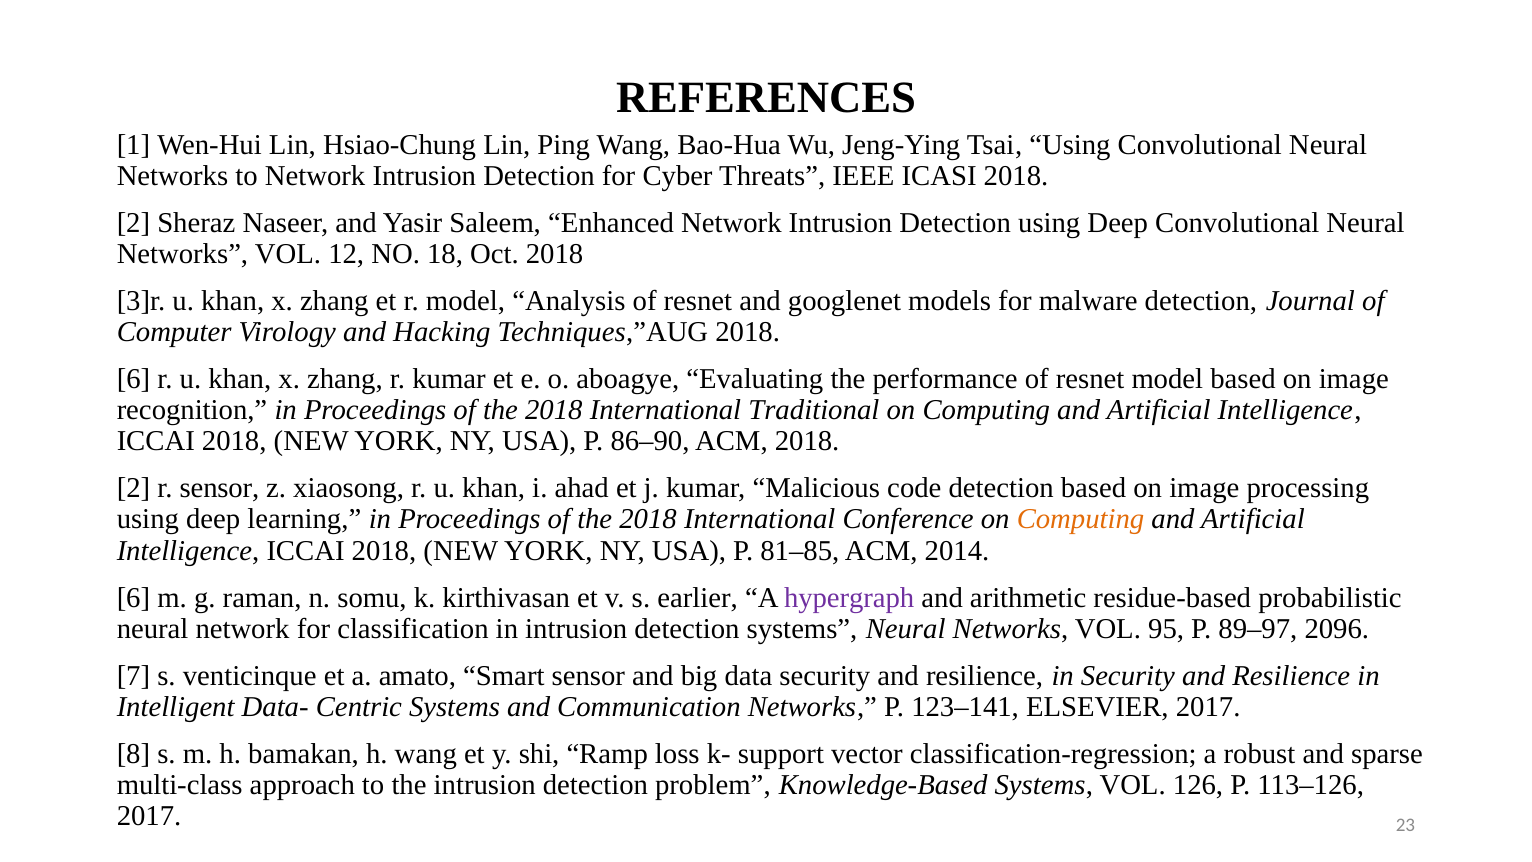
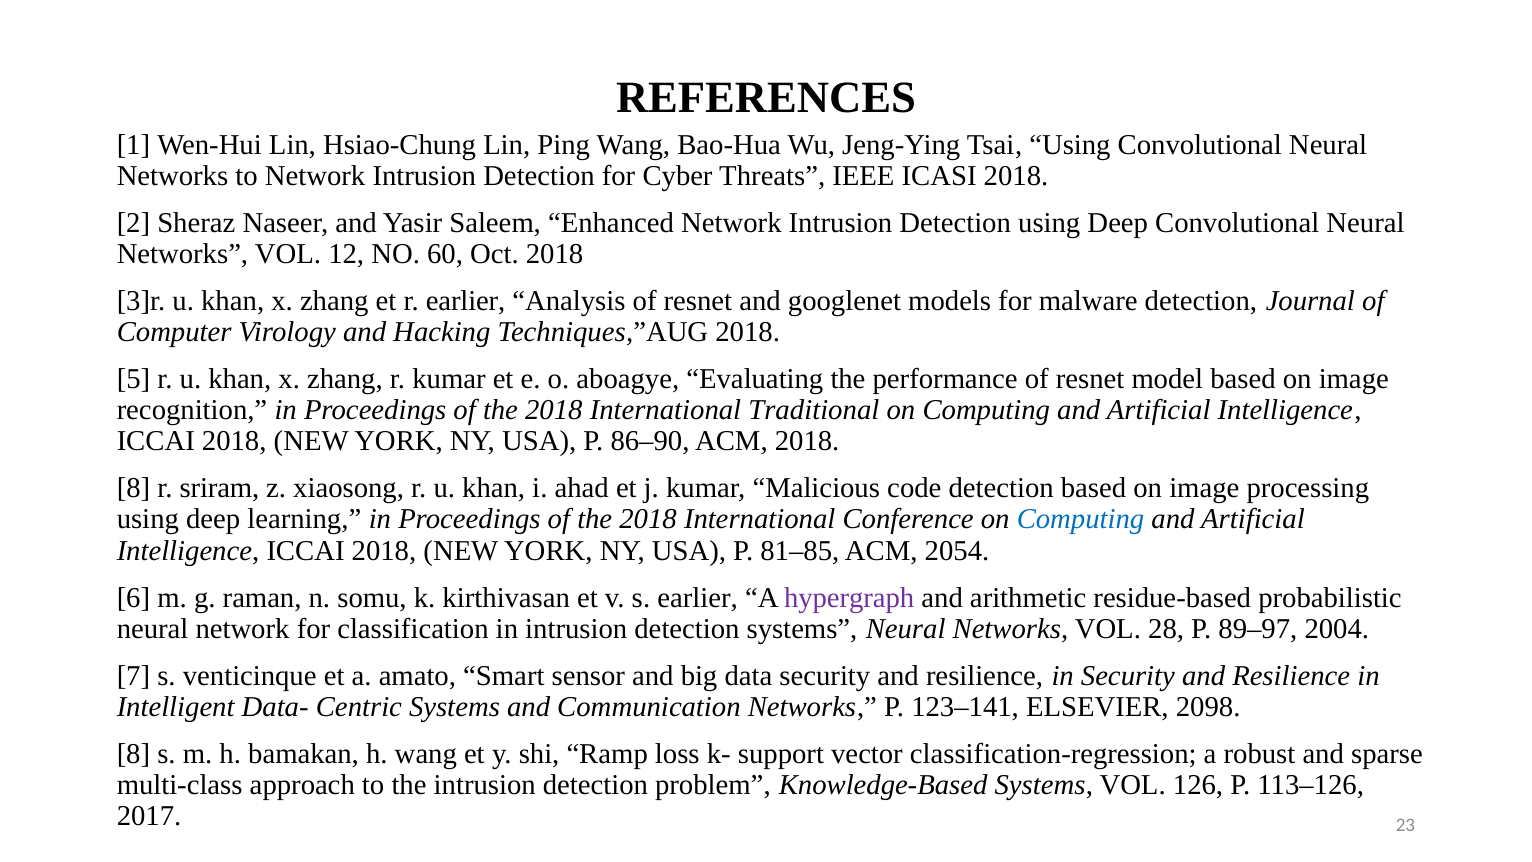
18: 18 -> 60
r model: model -> earlier
6 at (133, 379): 6 -> 5
2 at (133, 488): 2 -> 8
r sensor: sensor -> sriram
Computing at (1081, 519) colour: orange -> blue
2014: 2014 -> 2054
95: 95 -> 28
2096: 2096 -> 2004
ELSEVIER 2017: 2017 -> 2098
